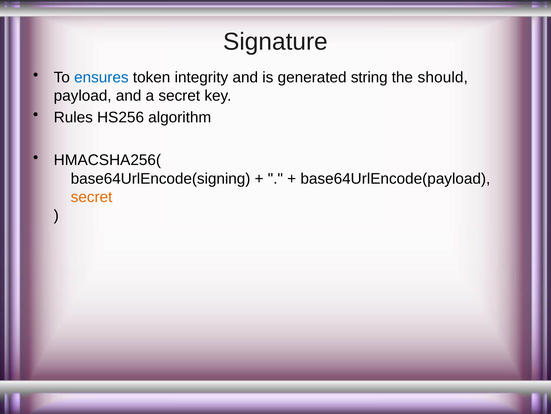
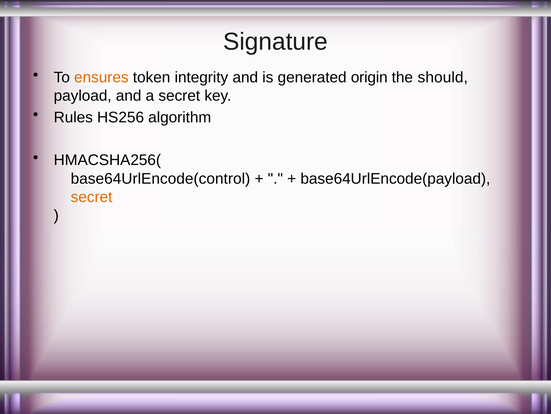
ensures colour: blue -> orange
string: string -> origin
base64UrlEncode(signing: base64UrlEncode(signing -> base64UrlEncode(control
